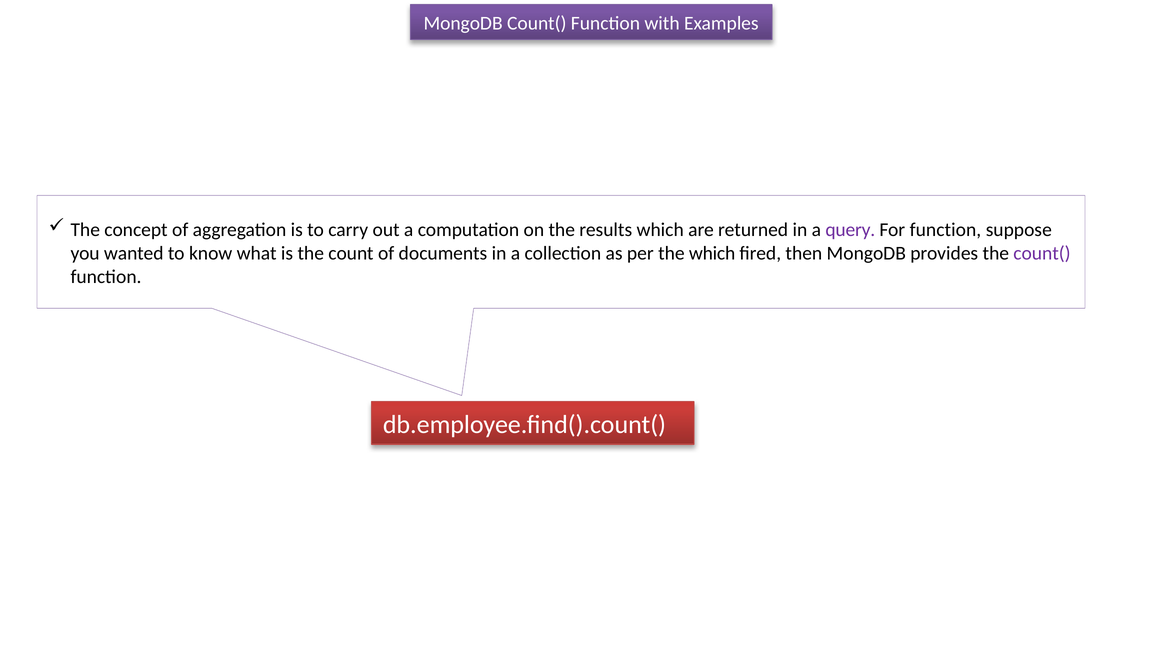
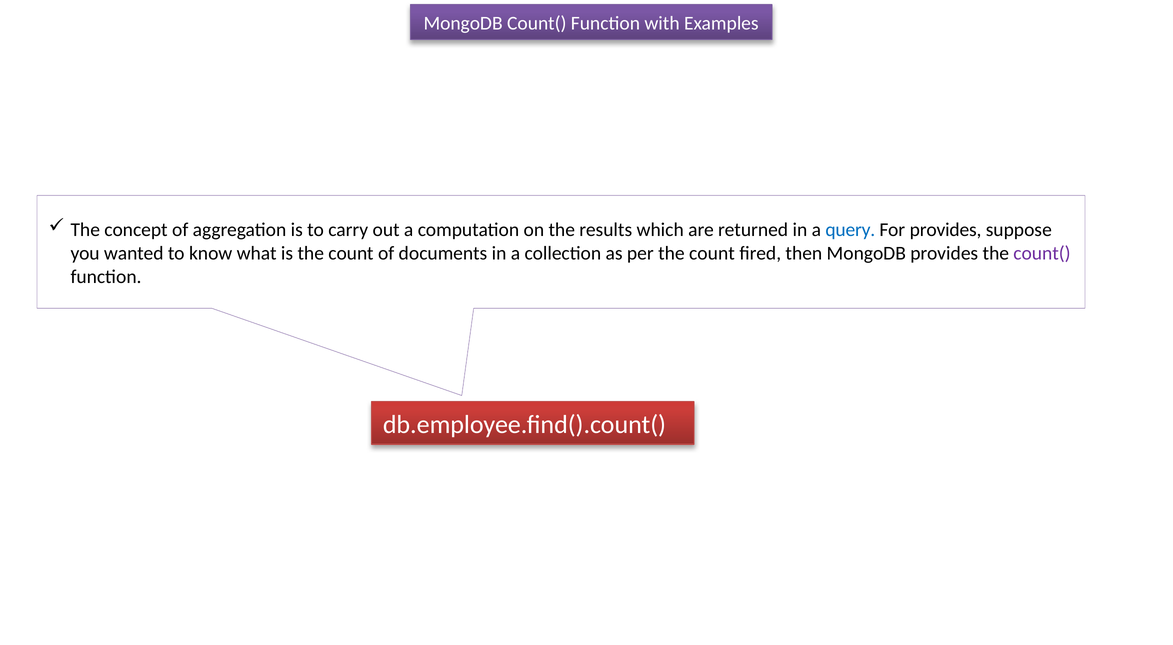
query colour: purple -> blue
For function: function -> provides
per the which: which -> count
